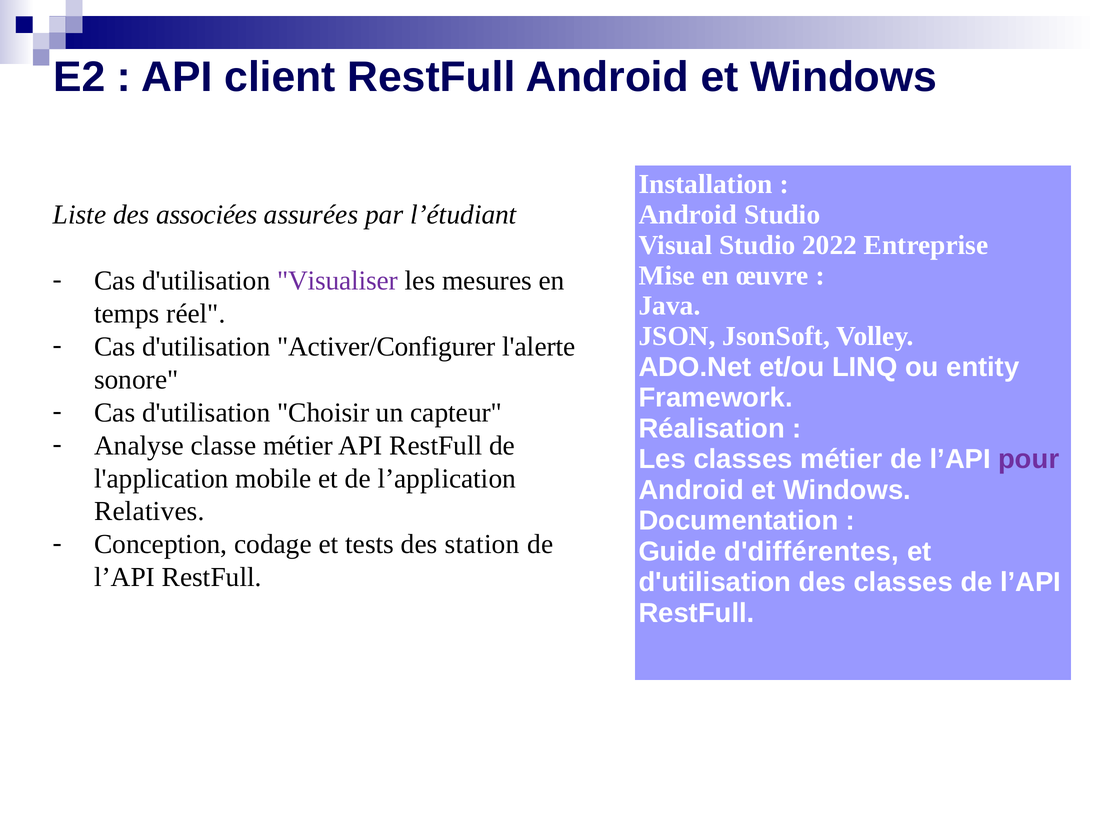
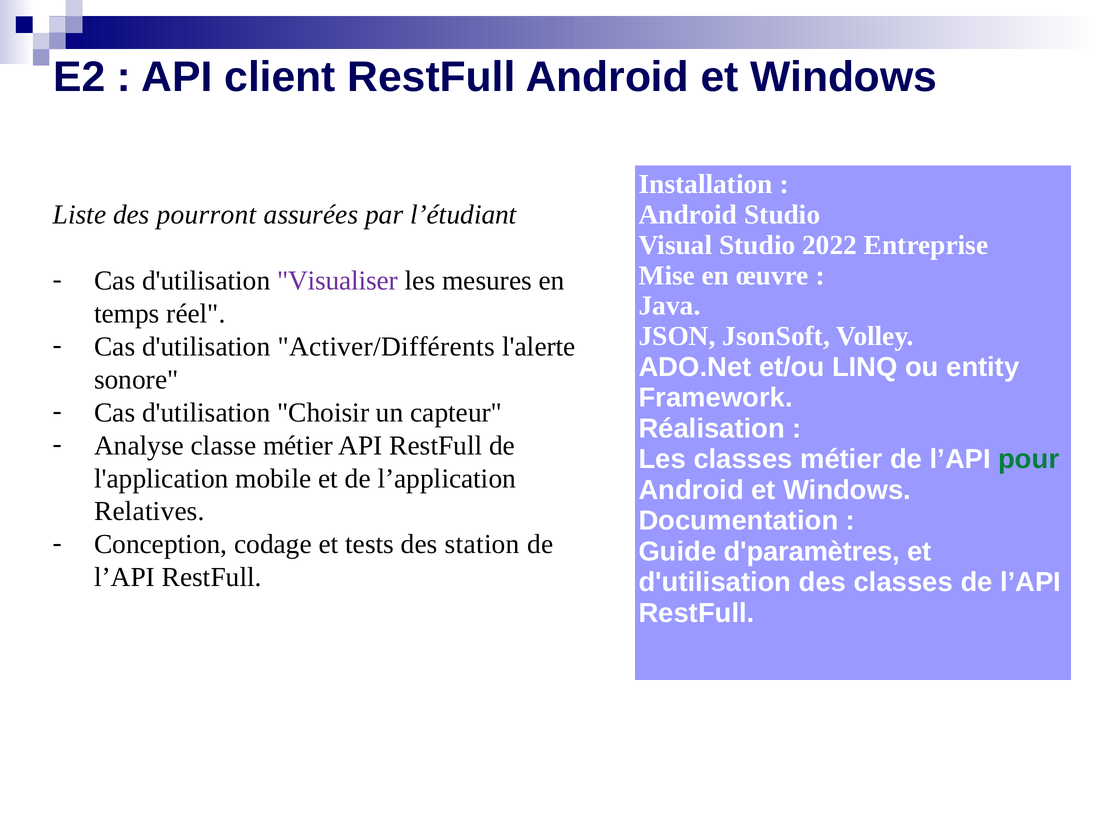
associées: associées -> pourront
Activer/Configurer: Activer/Configurer -> Activer/Différents
pour colour: purple -> green
d'différentes: d'différentes -> d'paramètres
